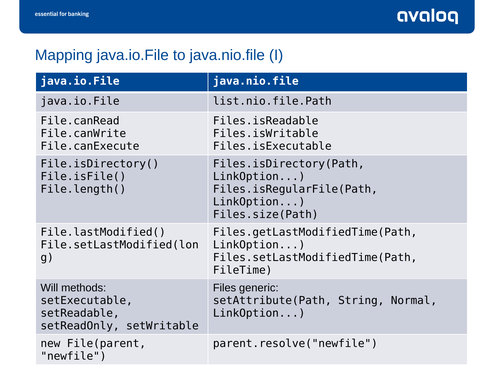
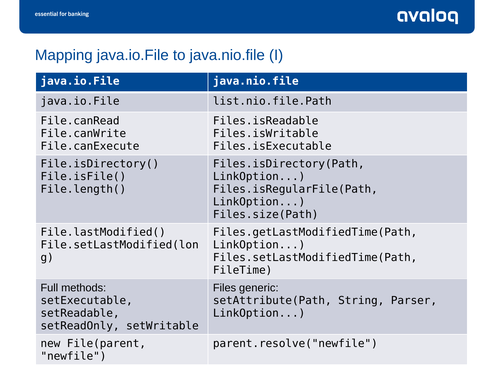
Will: Will -> Full
Normal: Normal -> Parser
